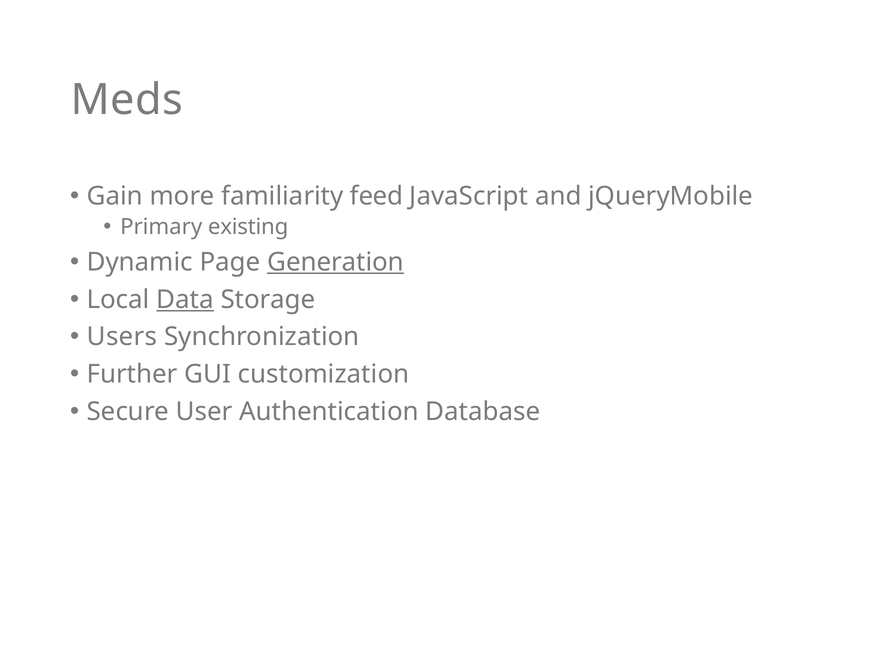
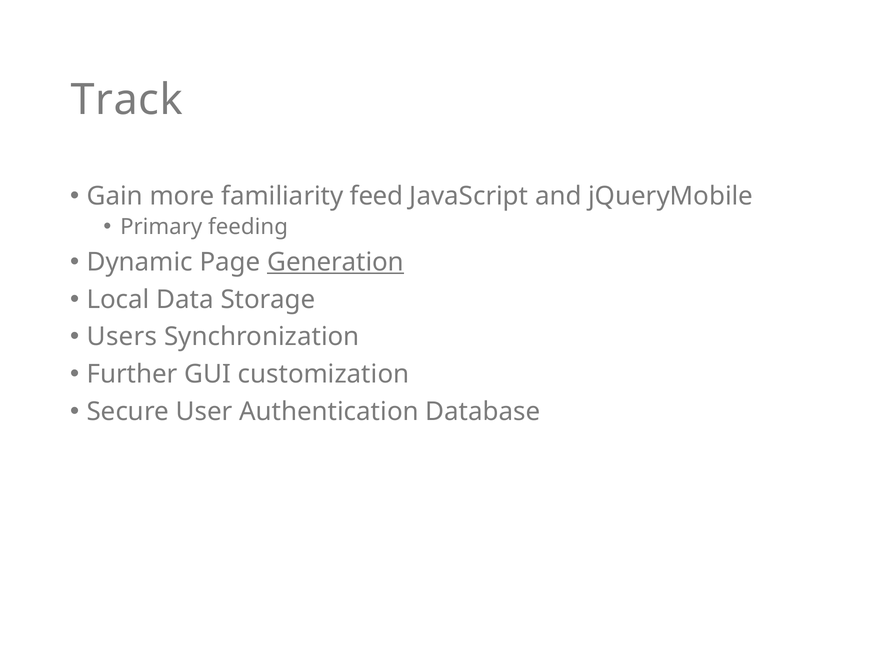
Meds: Meds -> Track
existing: existing -> feeding
Data underline: present -> none
